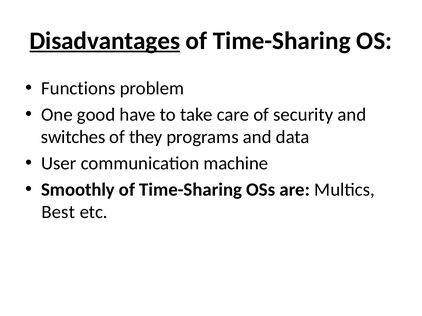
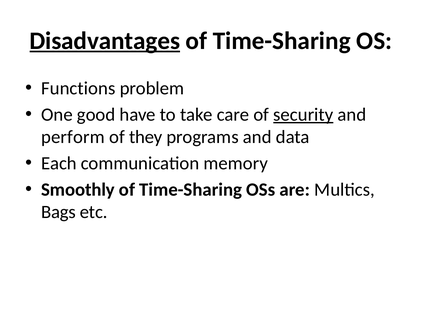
security underline: none -> present
switches: switches -> perform
User: User -> Each
machine: machine -> memory
Best: Best -> Bags
